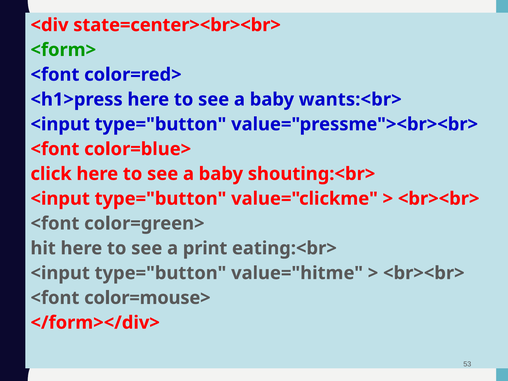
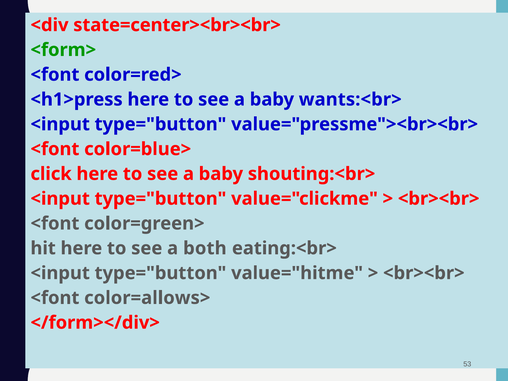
print: print -> both
color=mouse>: color=mouse> -> color=allows>
